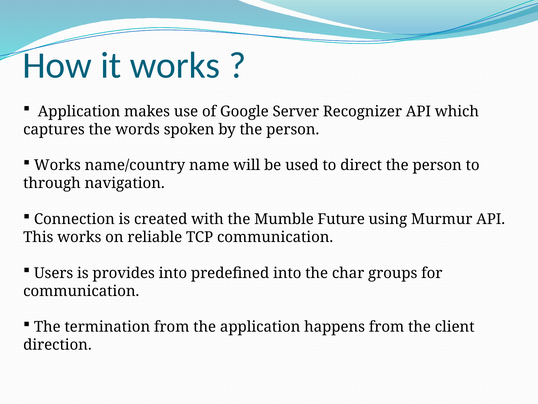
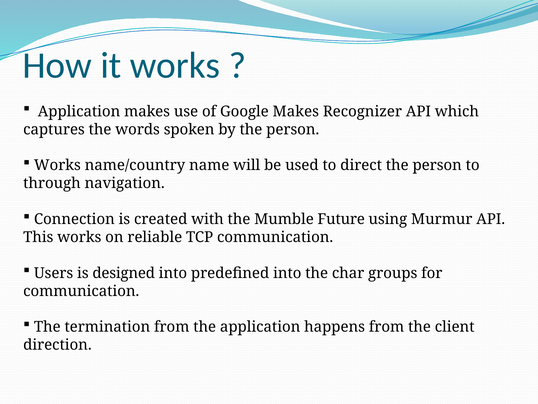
Google Server: Server -> Makes
provides: provides -> designed
